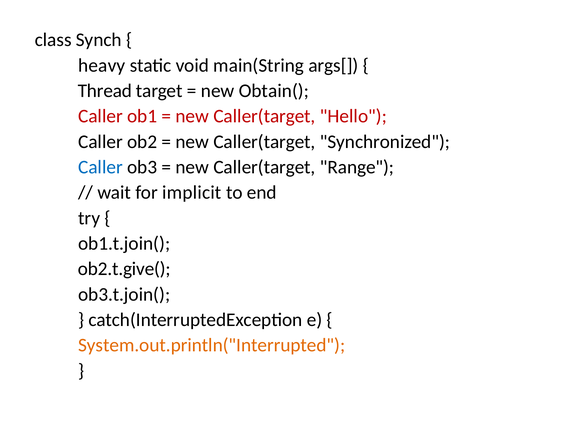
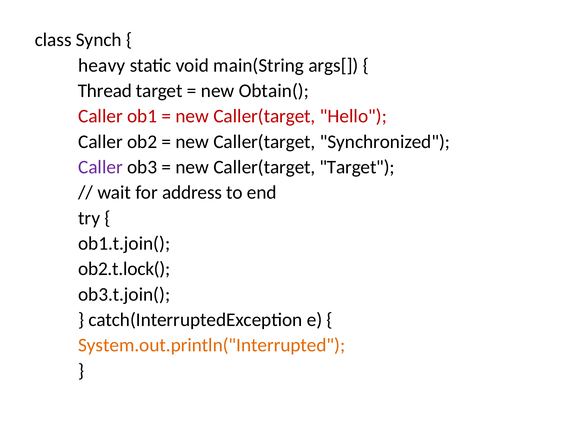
Caller at (100, 167) colour: blue -> purple
Caller(target Range: Range -> Target
implicit: implicit -> address
ob2.t.give(: ob2.t.give( -> ob2.t.lock(
